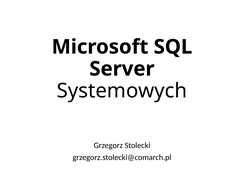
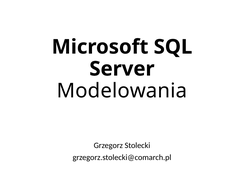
Systemowych: Systemowych -> Modelowania
